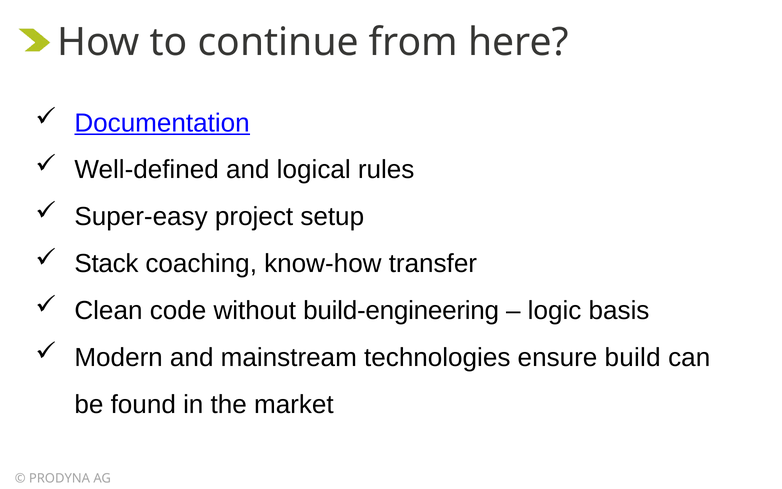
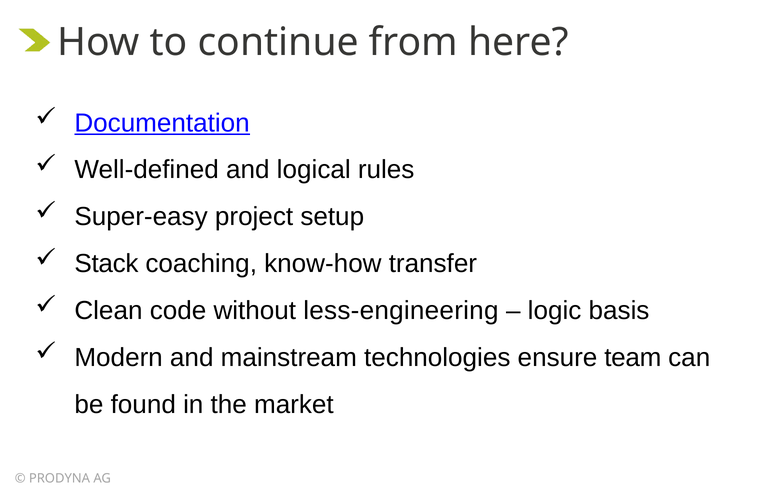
build-engineering: build-engineering -> less-engineering
build: build -> team
